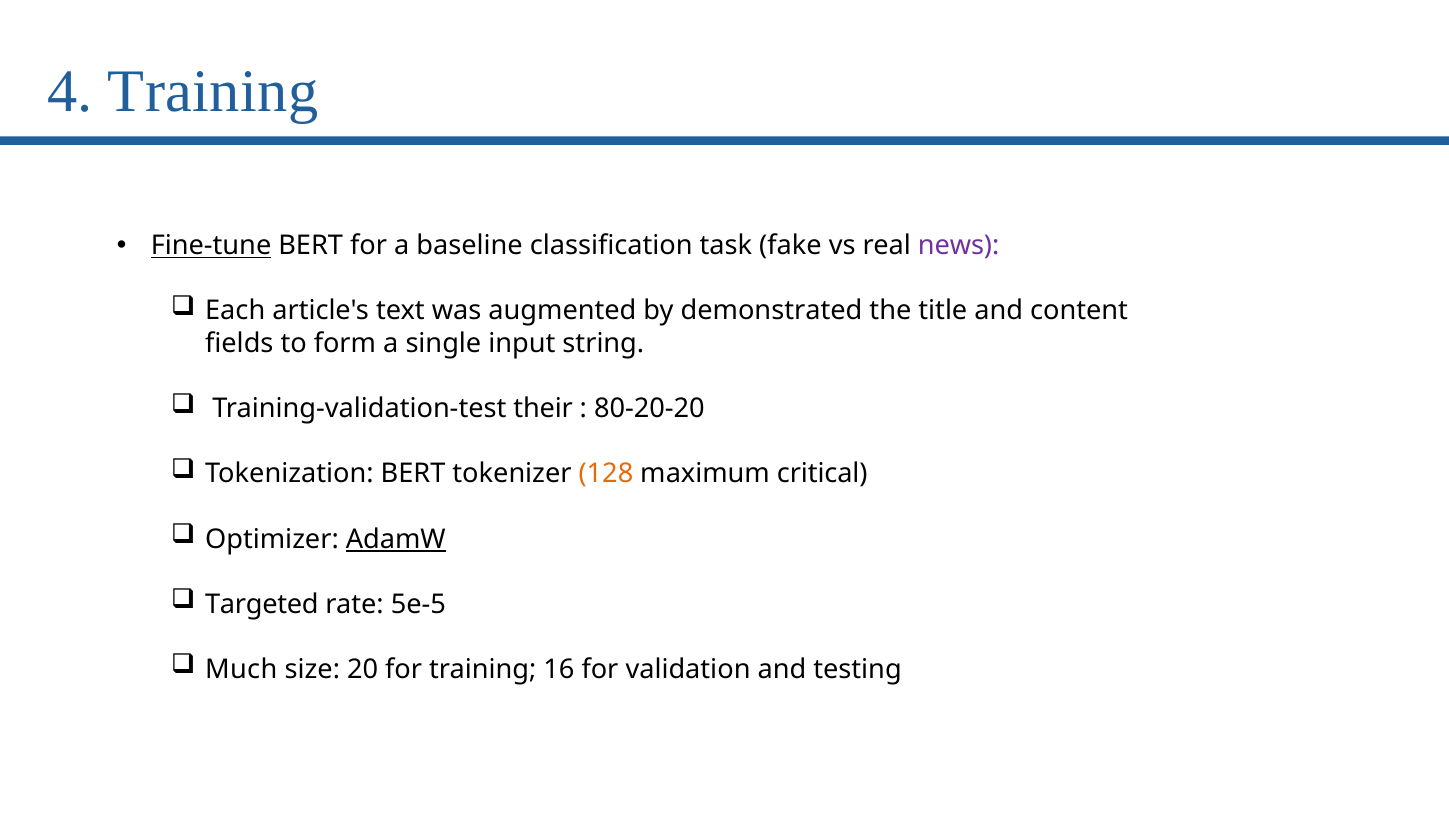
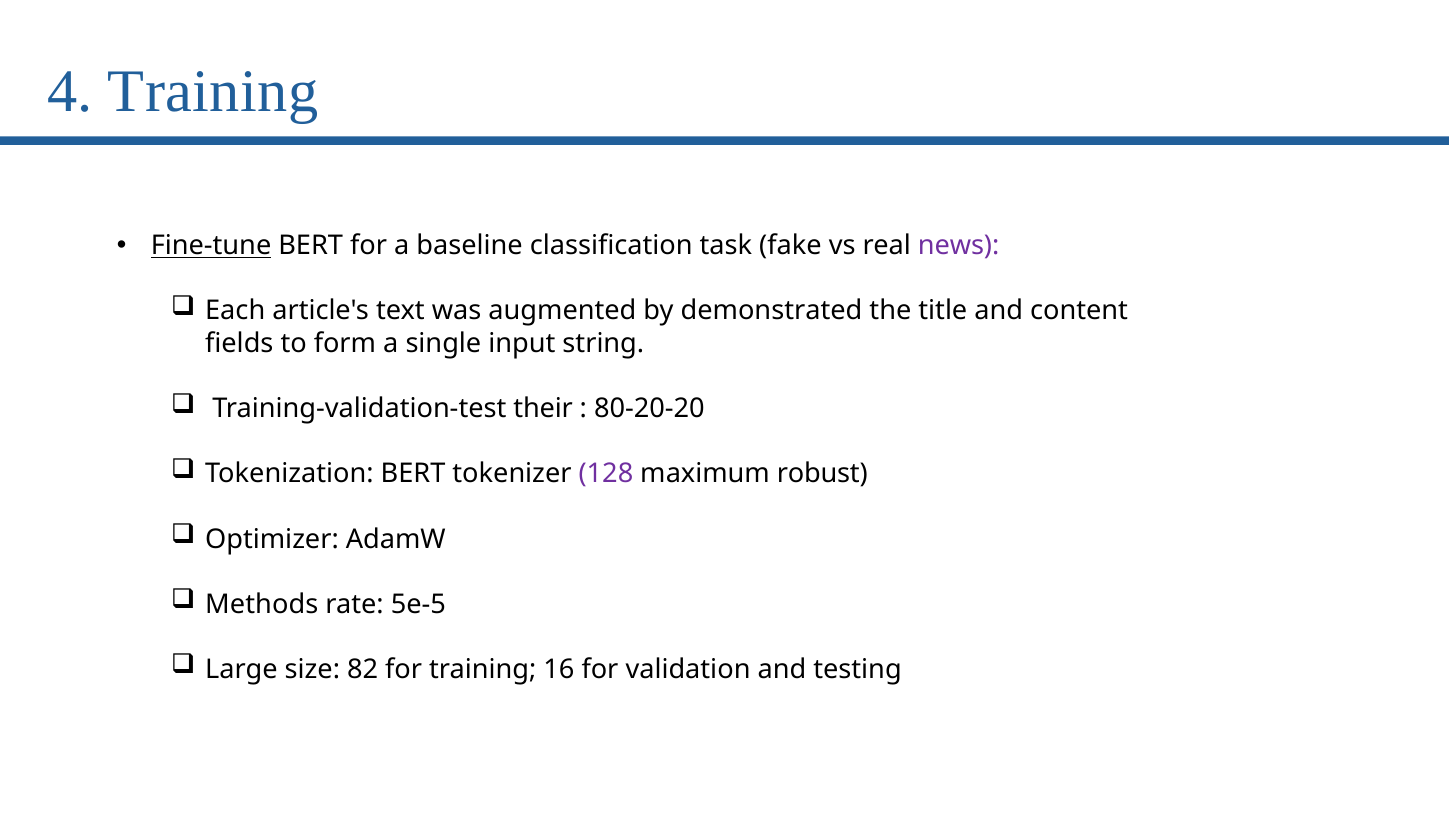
128 colour: orange -> purple
critical: critical -> robust
AdamW underline: present -> none
Targeted: Targeted -> Methods
Much: Much -> Large
20: 20 -> 82
